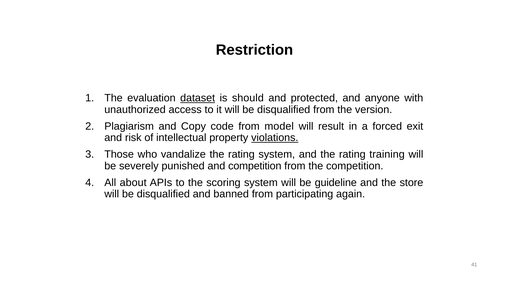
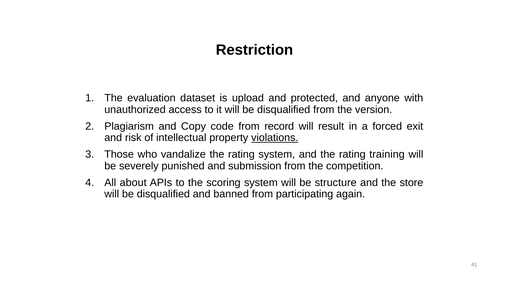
dataset underline: present -> none
should: should -> upload
model: model -> record
and competition: competition -> submission
guideline: guideline -> structure
